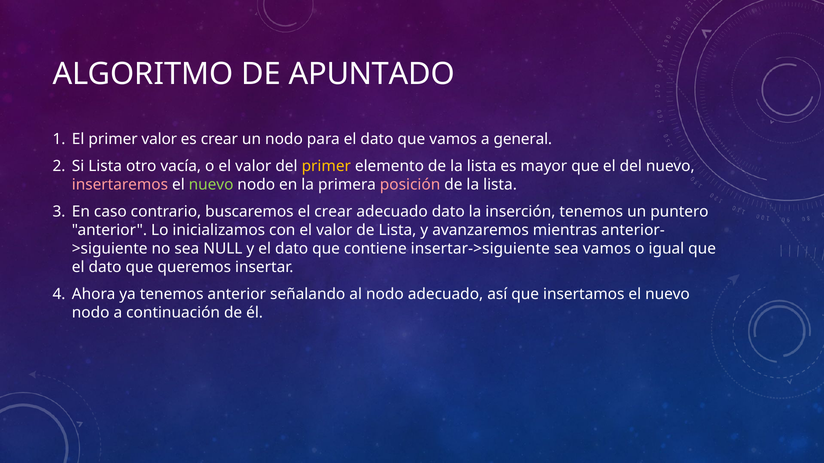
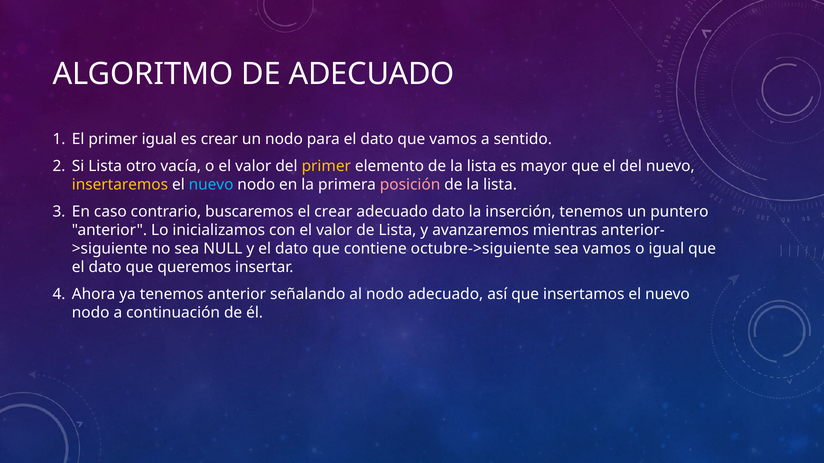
DE APUNTADO: APUNTADO -> ADECUADO
primer valor: valor -> igual
general: general -> sentido
insertaremos colour: pink -> yellow
nuevo at (211, 185) colour: light green -> light blue
insertar->siguiente: insertar->siguiente -> octubre->siguiente
